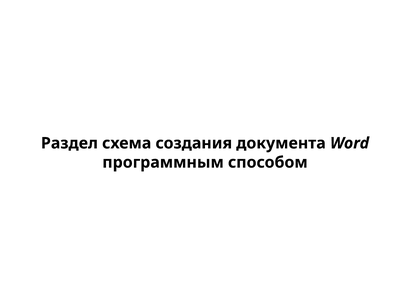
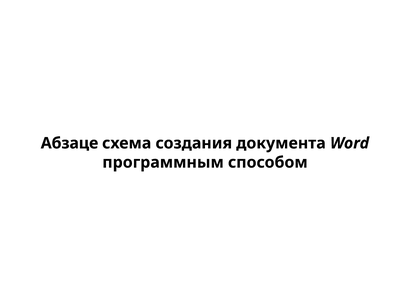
Раздел: Раздел -> Абзаце
